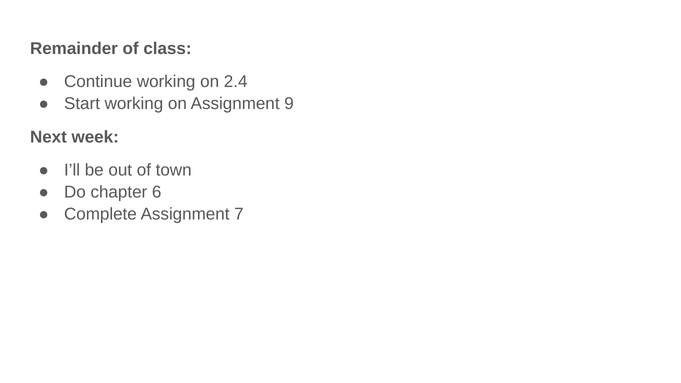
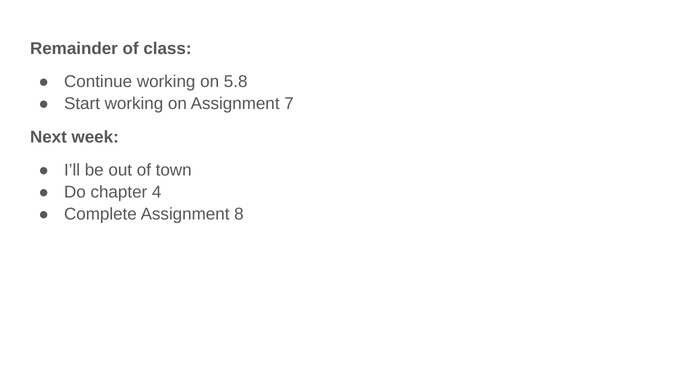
2.4: 2.4 -> 5.8
9: 9 -> 7
6: 6 -> 4
7: 7 -> 8
